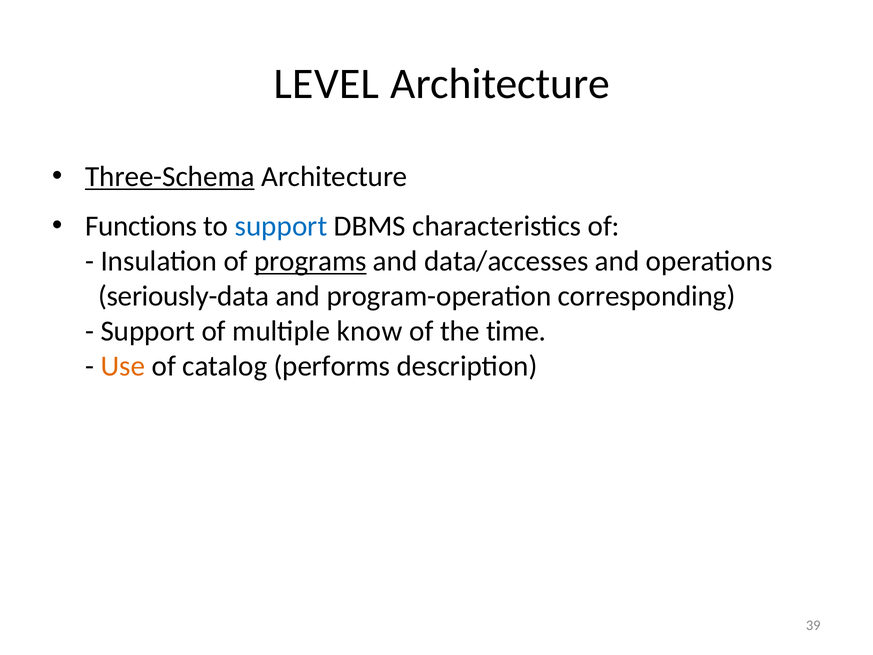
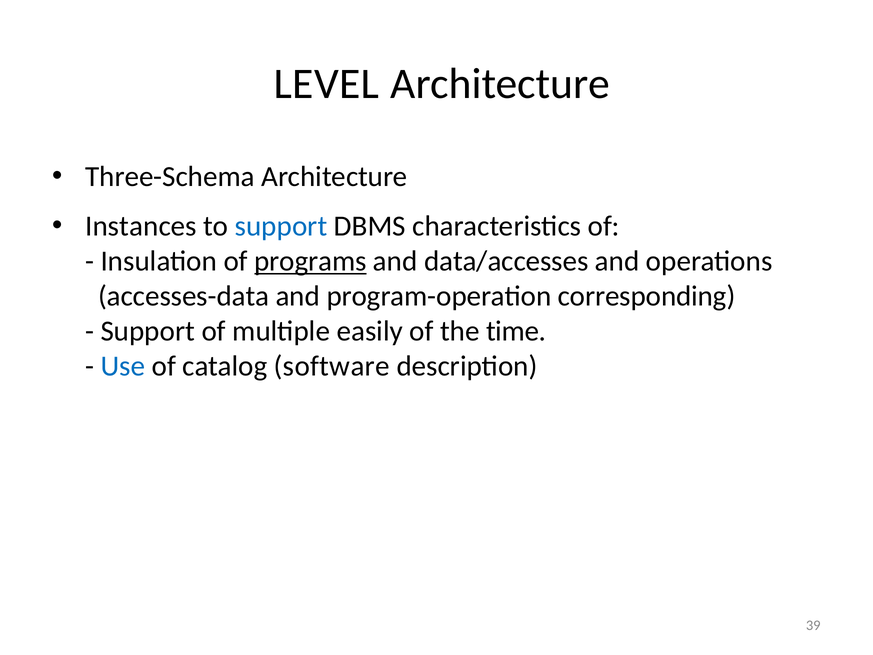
Three-Schema underline: present -> none
Functions: Functions -> Instances
seriously-data: seriously-data -> accesses-data
know: know -> easily
Use colour: orange -> blue
performs: performs -> software
